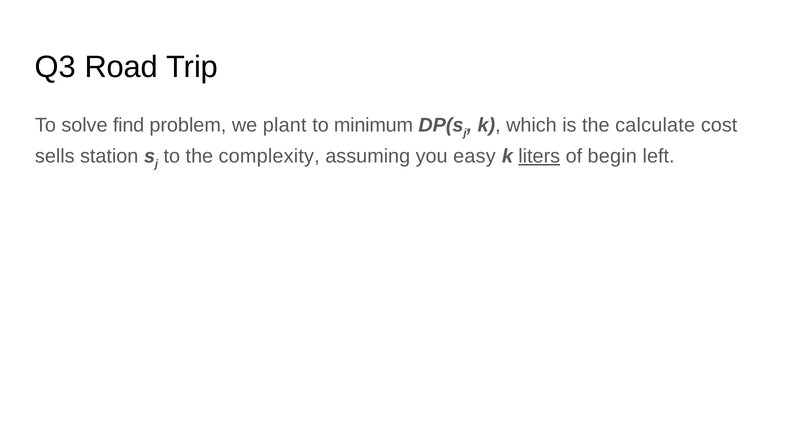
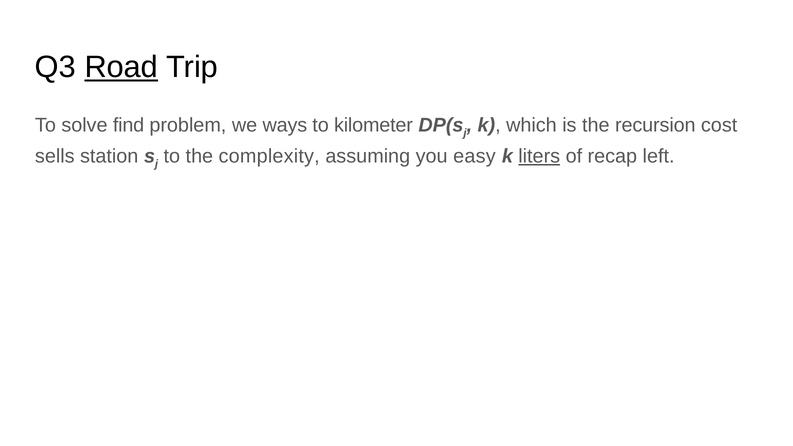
Road underline: none -> present
plant: plant -> ways
minimum: minimum -> kilometer
calculate: calculate -> recursion
begin: begin -> recap
